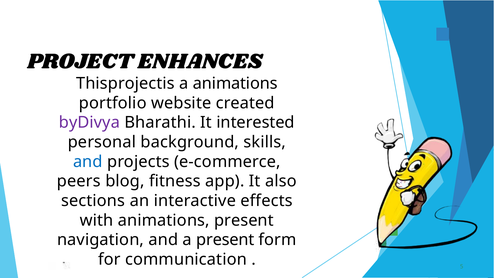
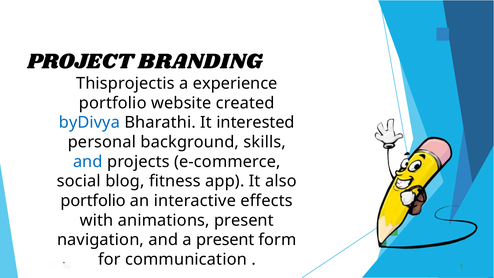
ENHANCES: ENHANCES -> BRANDING
a animations: animations -> experience
byDivya colour: purple -> blue
peers: peers -> social
sections at (93, 201): sections -> portfolio
